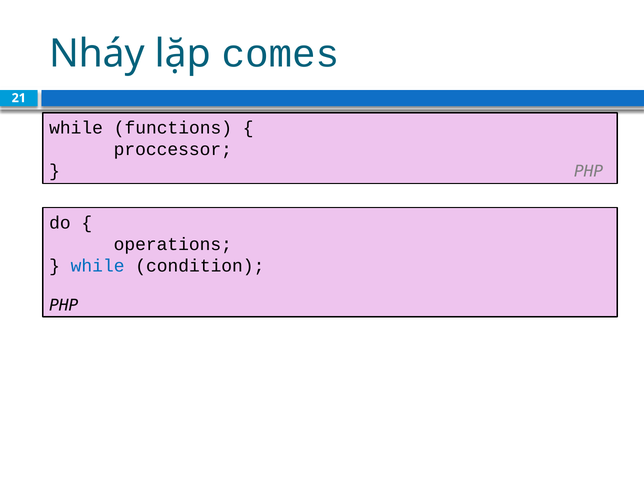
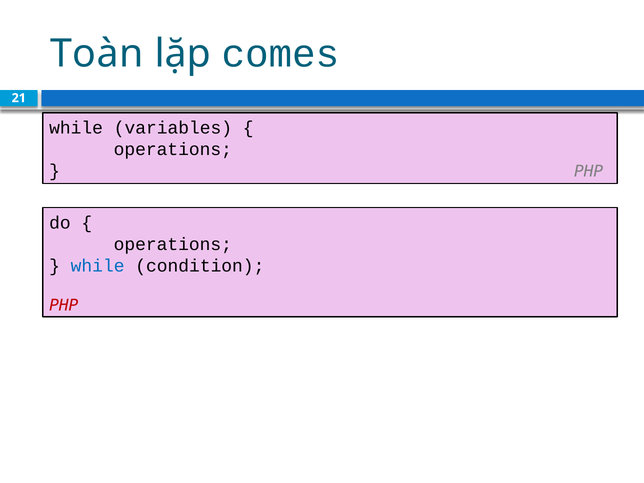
Nháy: Nháy -> Toàn
functions: functions -> variables
proccessor at (173, 149): proccessor -> operations
PHP at (64, 305) colour: black -> red
